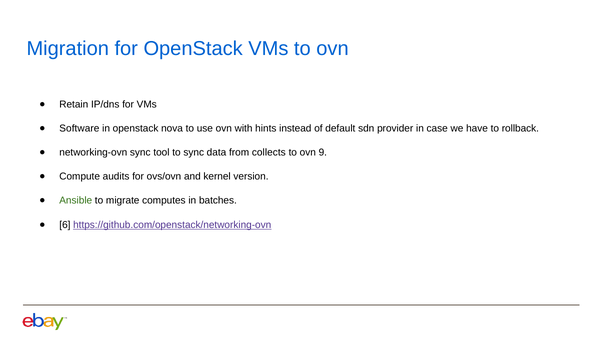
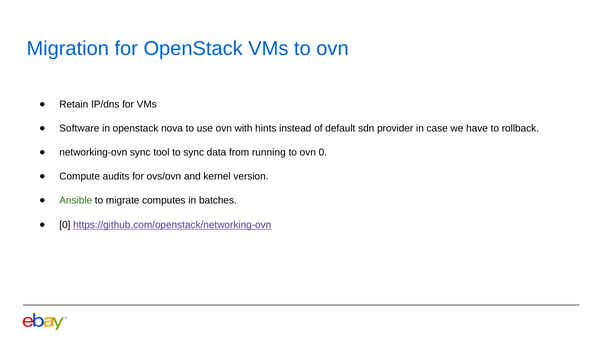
collects: collects -> running
ovn 9: 9 -> 0
6 at (65, 225): 6 -> 0
